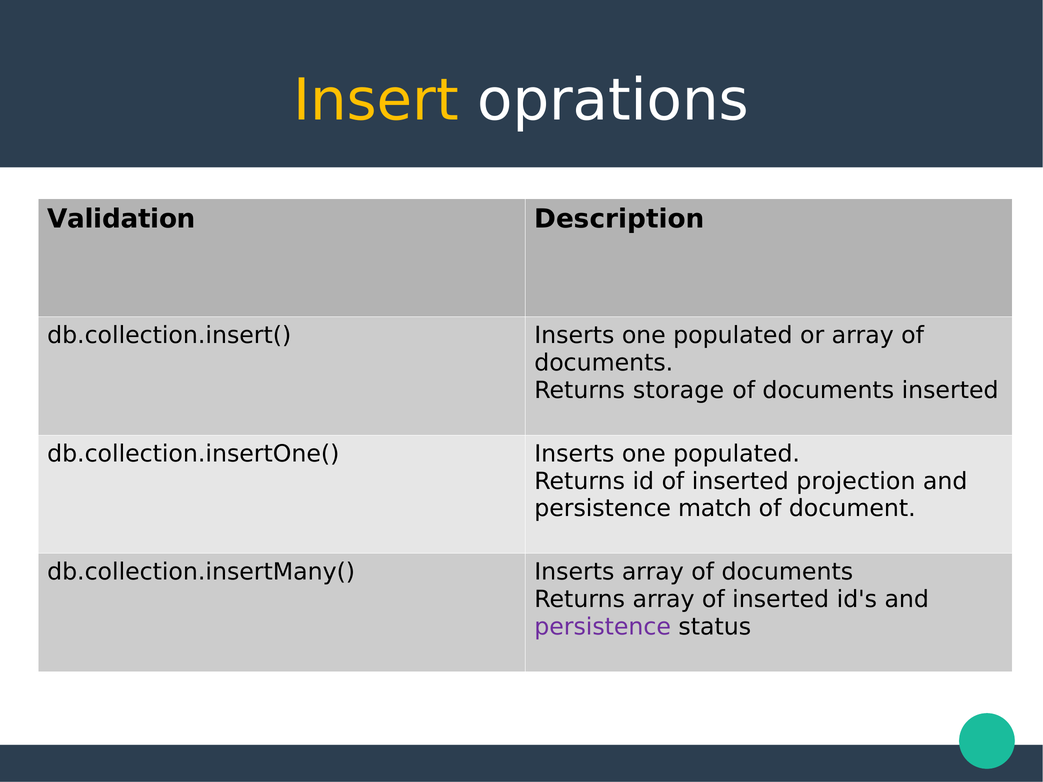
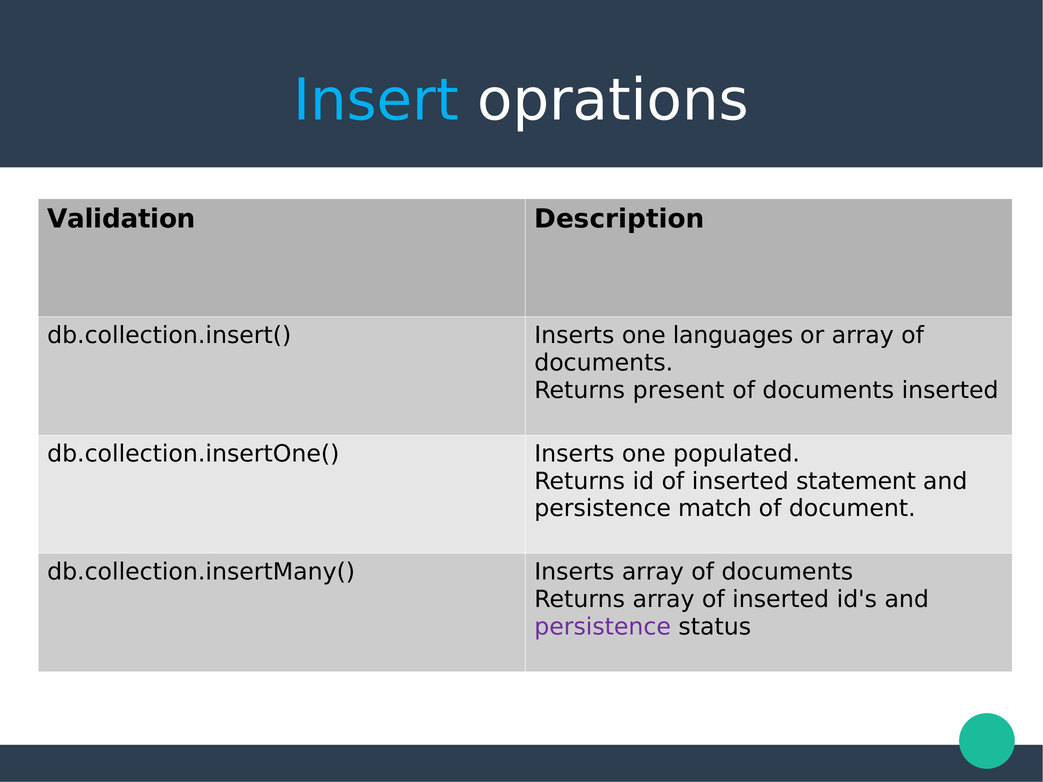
Insert colour: yellow -> light blue
db.collection.insert( Inserts one populated: populated -> languages
storage: storage -> present
projection: projection -> statement
